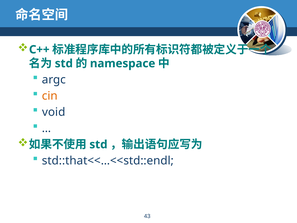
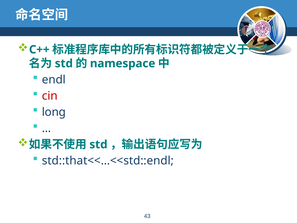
argc: argc -> endl
cin colour: orange -> red
void: void -> long
